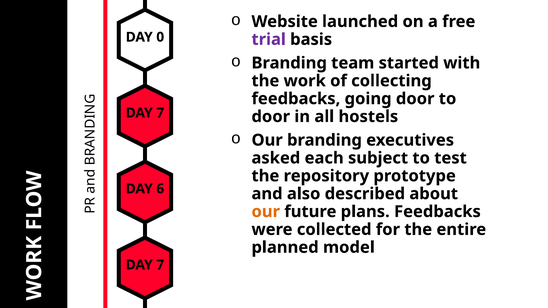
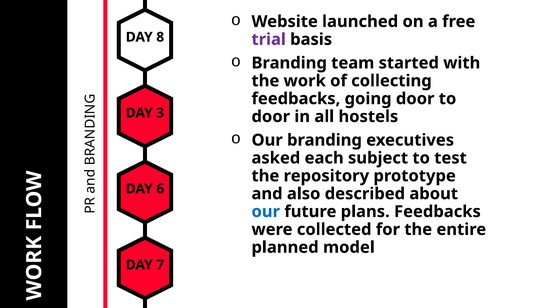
0: 0 -> 8
7 at (160, 113): 7 -> 3
our at (266, 212) colour: orange -> blue
